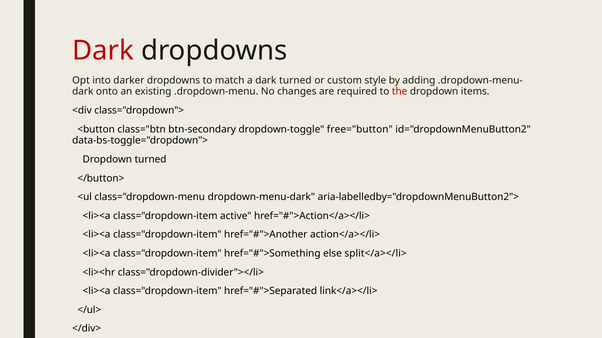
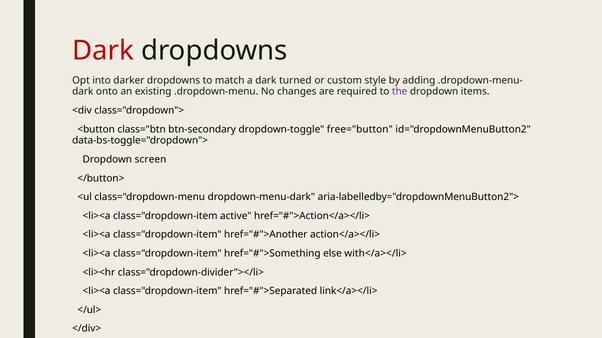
the colour: red -> purple
Dropdown turned: turned -> screen
split</a></li>: split</a></li> -> with</a></li>
